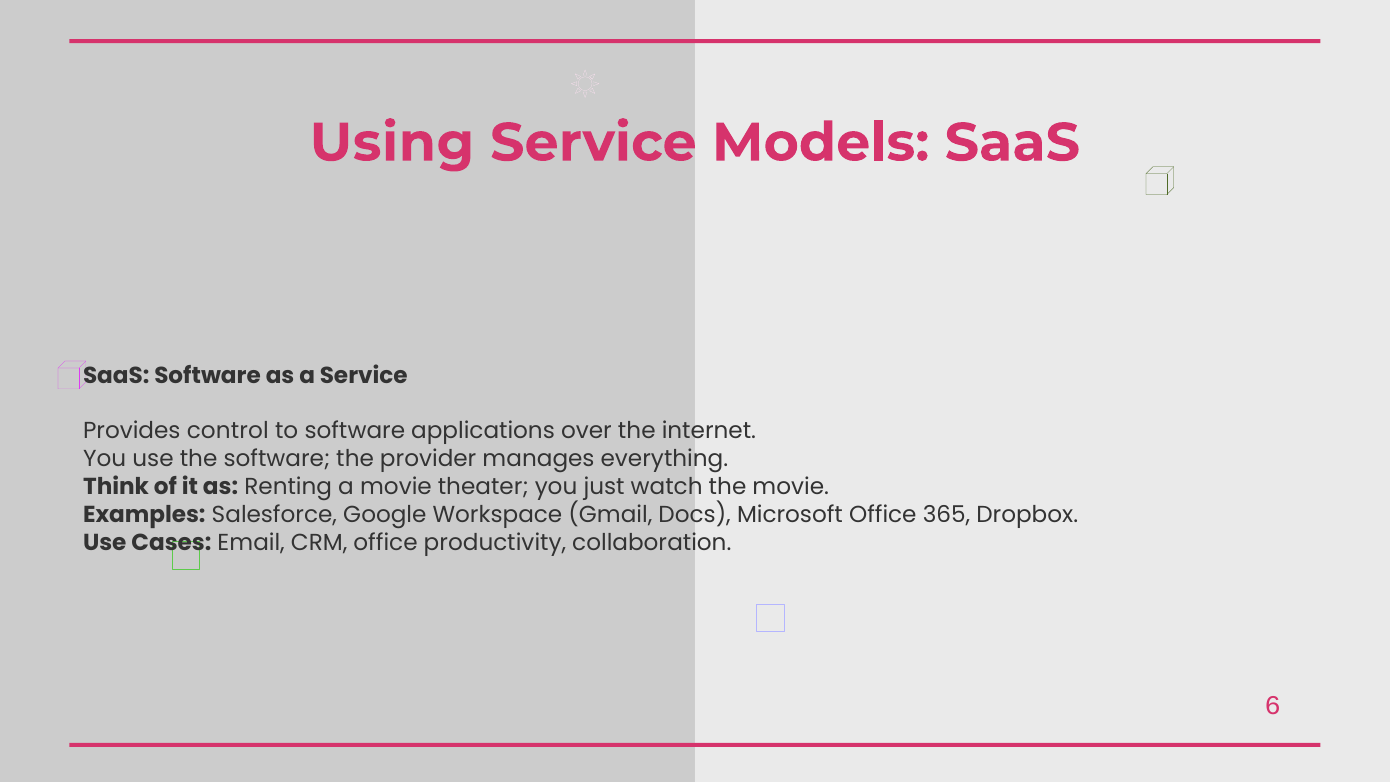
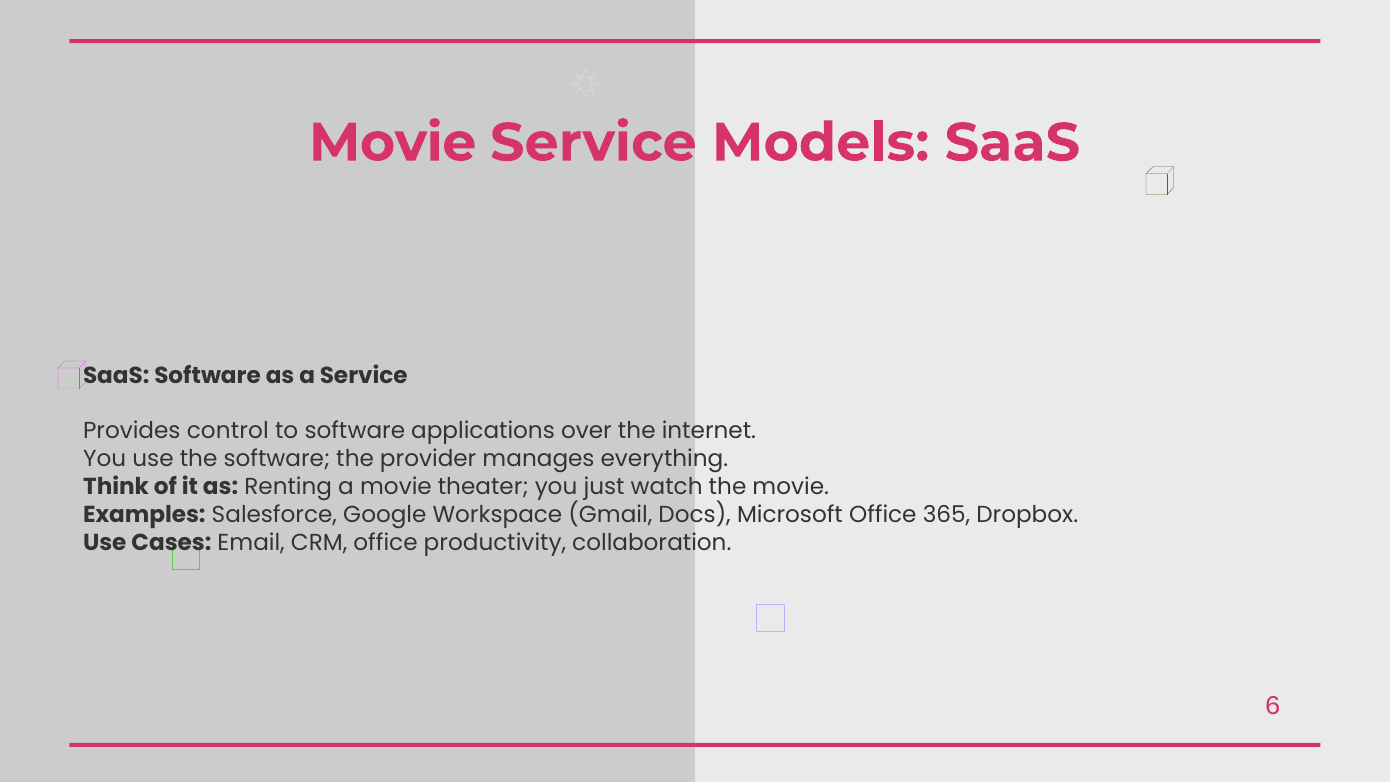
Using at (392, 143): Using -> Movie
